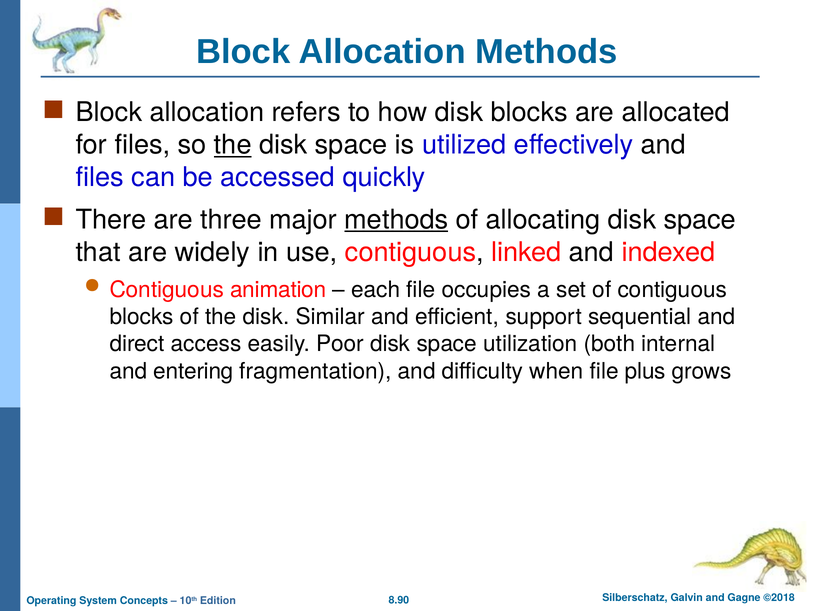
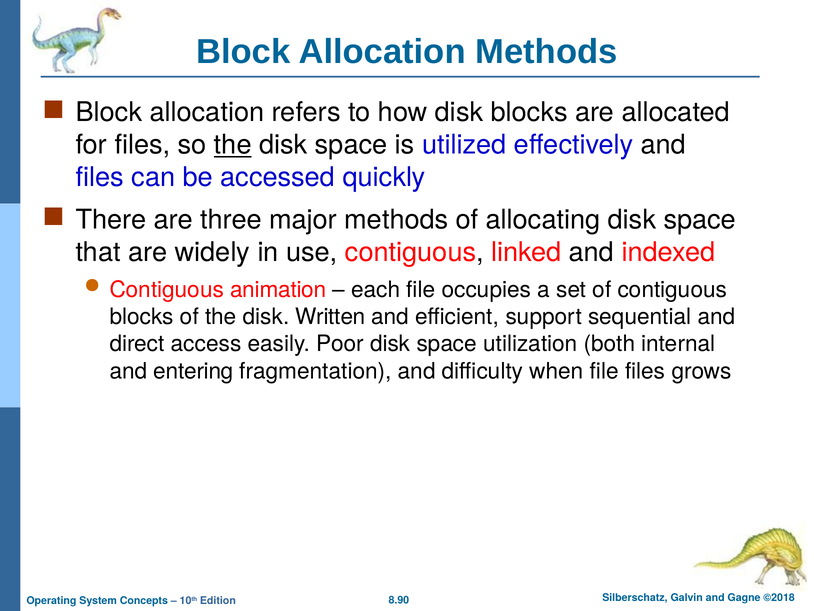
methods at (396, 219) underline: present -> none
Similar: Similar -> Written
file plus: plus -> files
